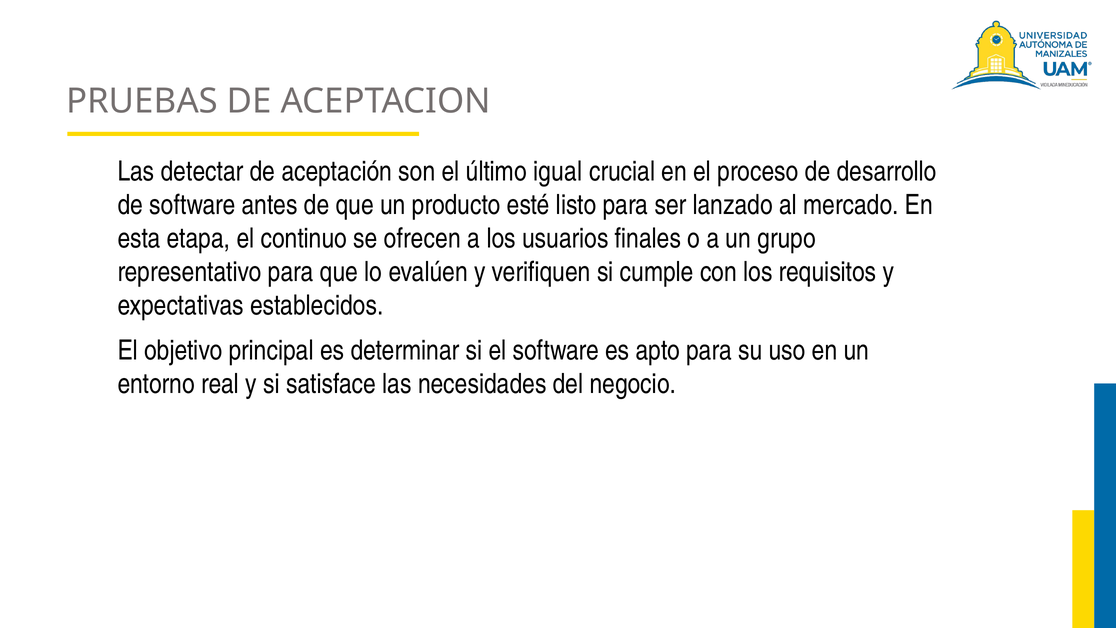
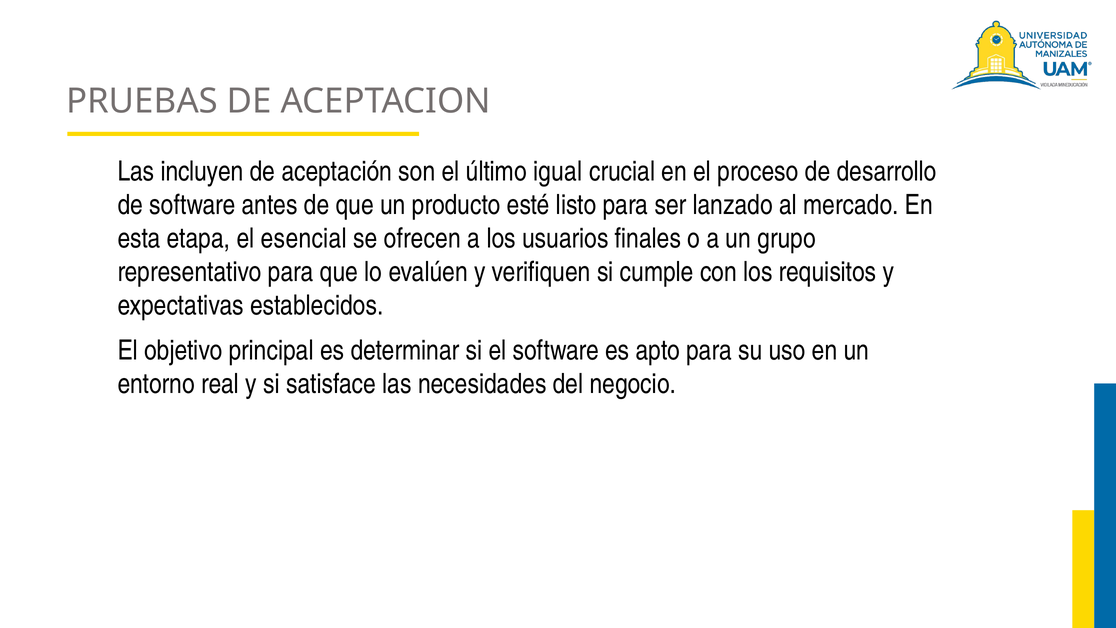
detectar: detectar -> incluyen
continuo: continuo -> esencial
